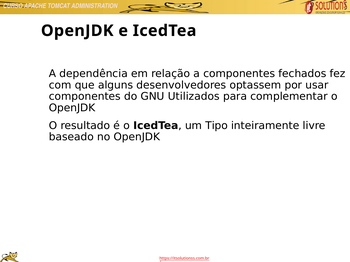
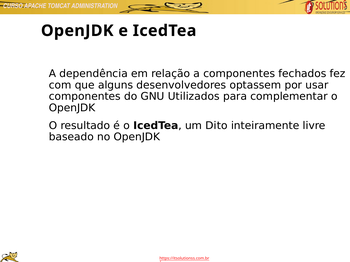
Tipo: Tipo -> Dito
